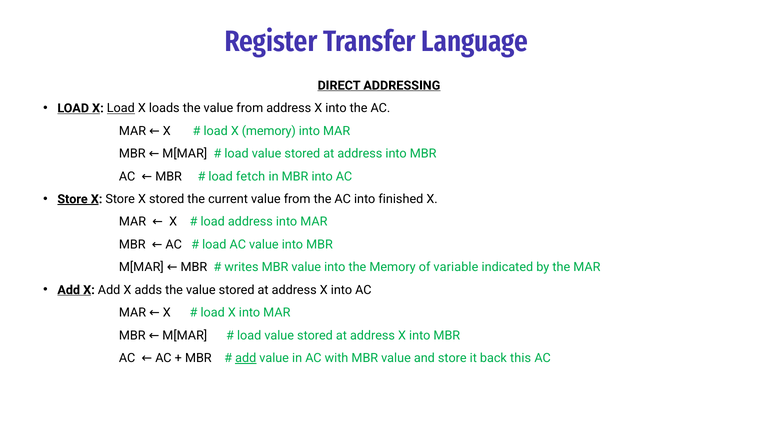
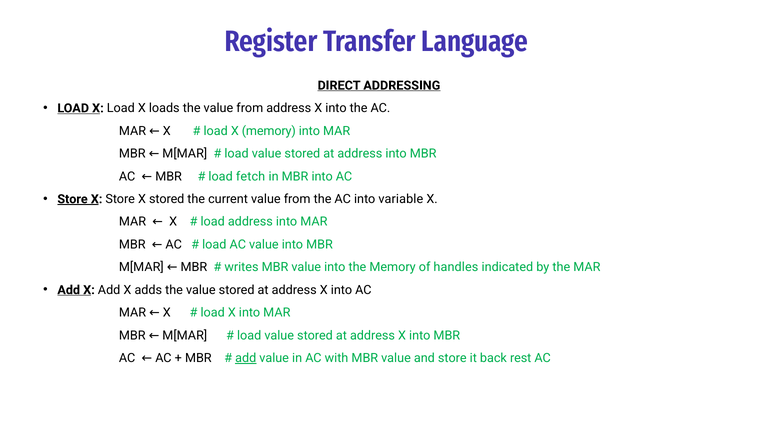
Load at (121, 108) underline: present -> none
finished: finished -> variable
variable: variable -> handles
this: this -> rest
